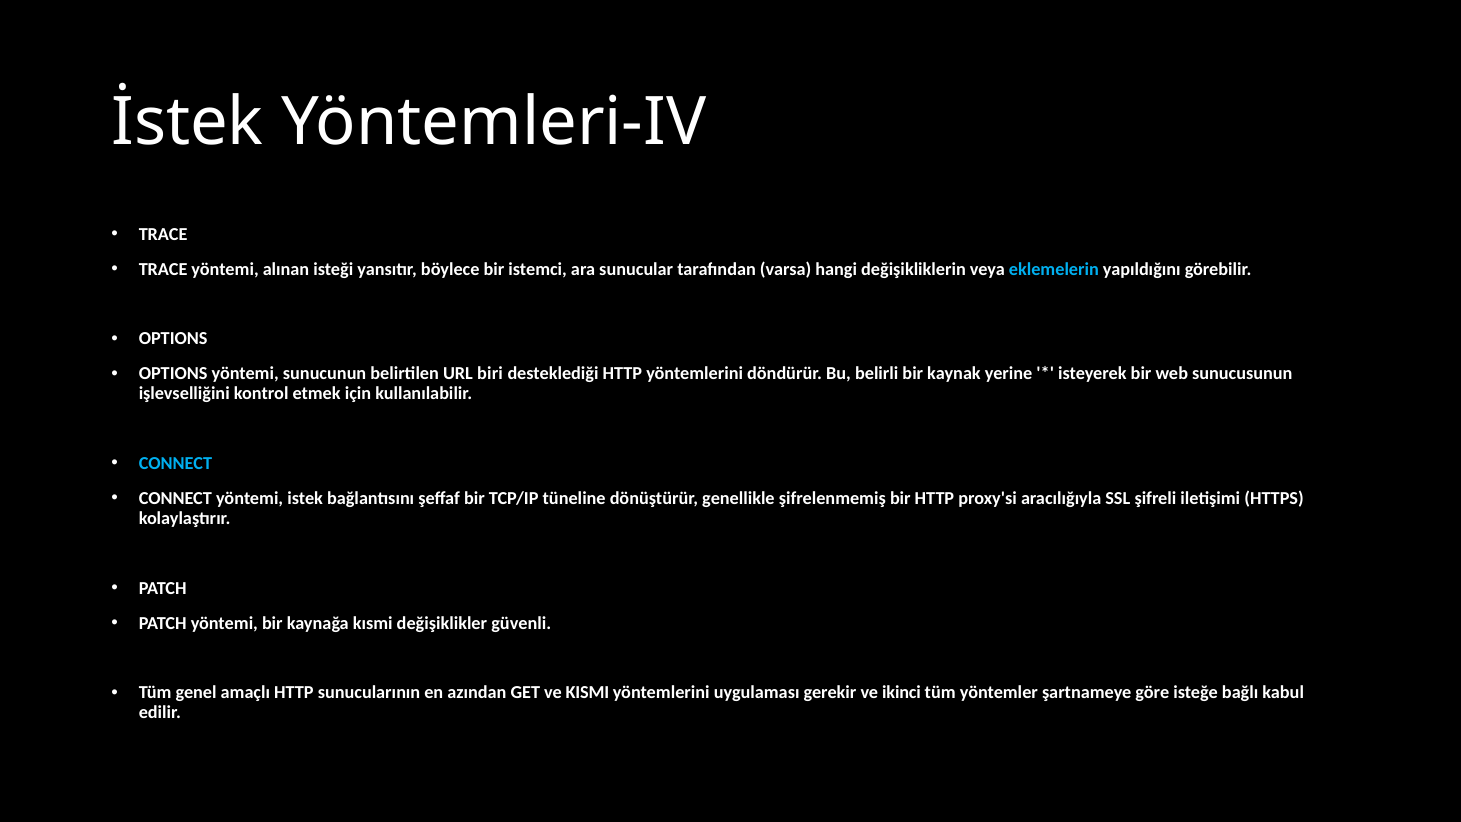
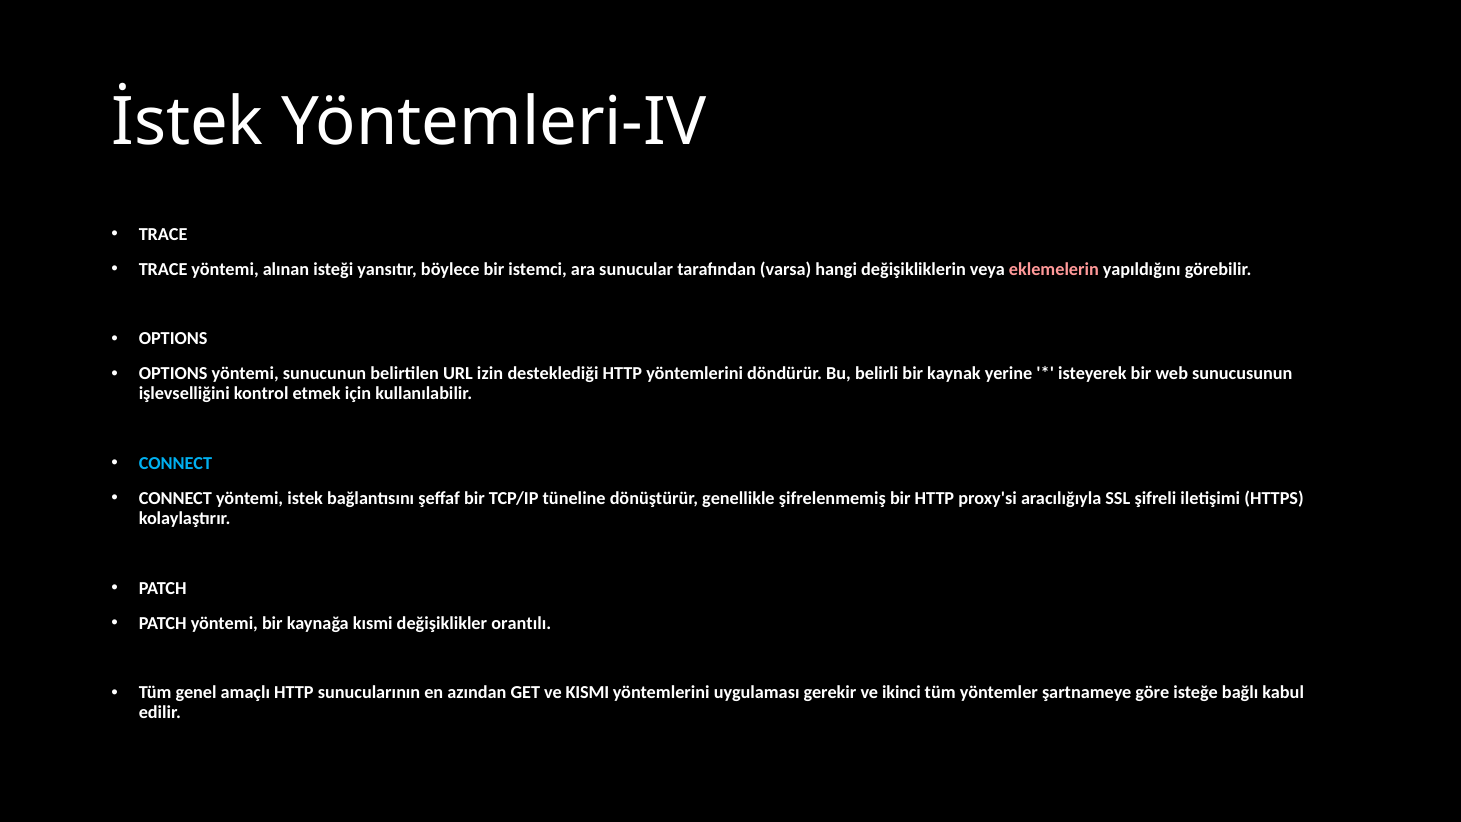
eklemelerin colour: light blue -> pink
biri: biri -> izin
güvenli: güvenli -> orantılı
